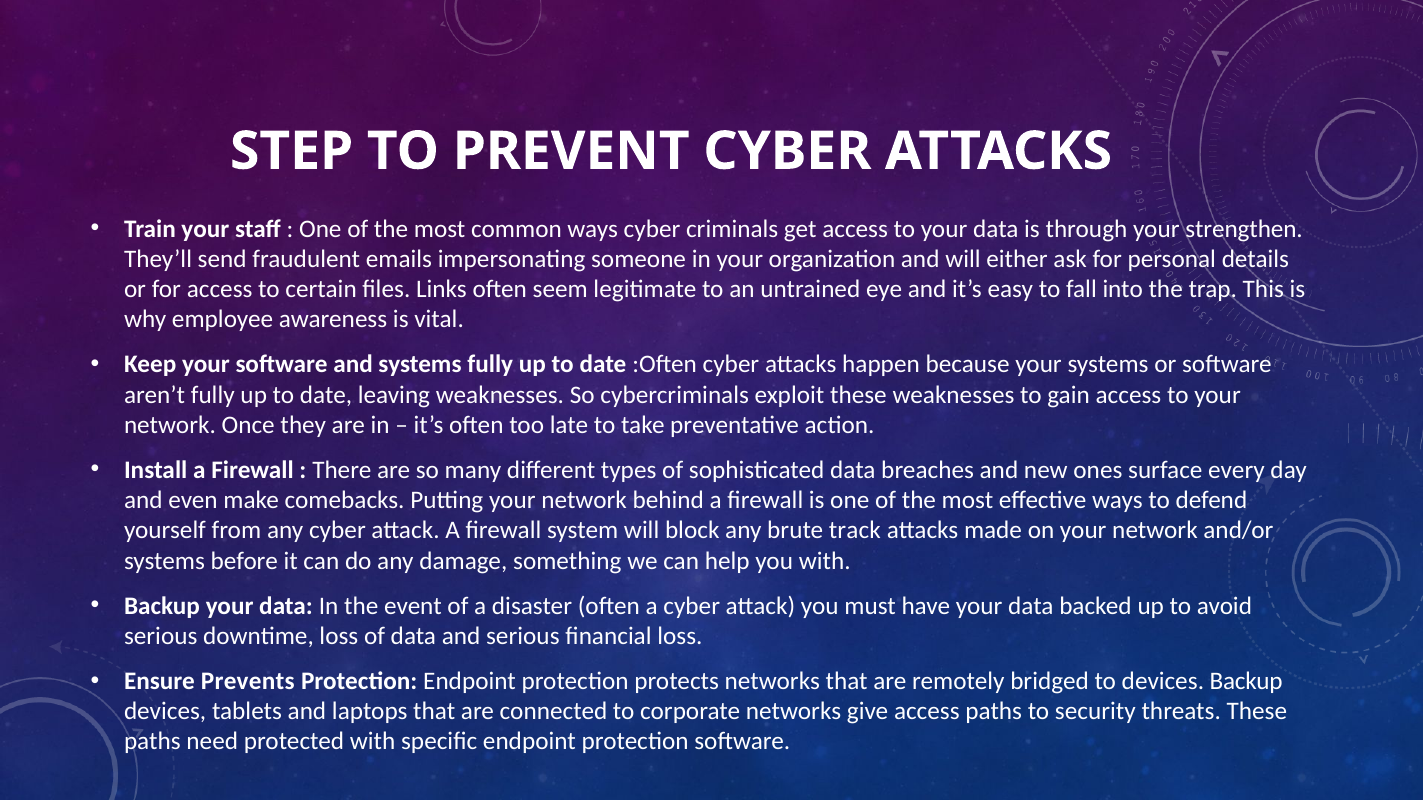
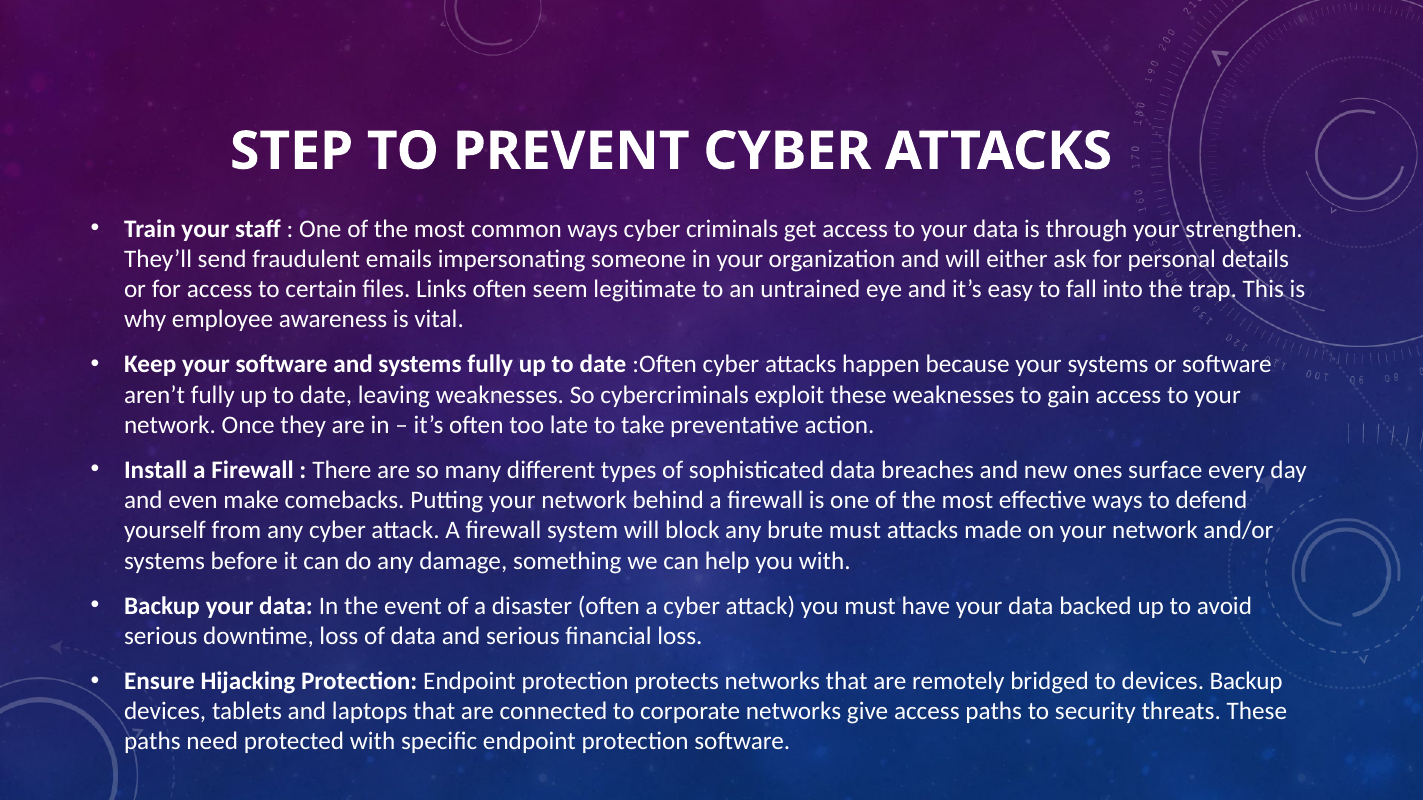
brute track: track -> must
Prevents: Prevents -> Hijacking
